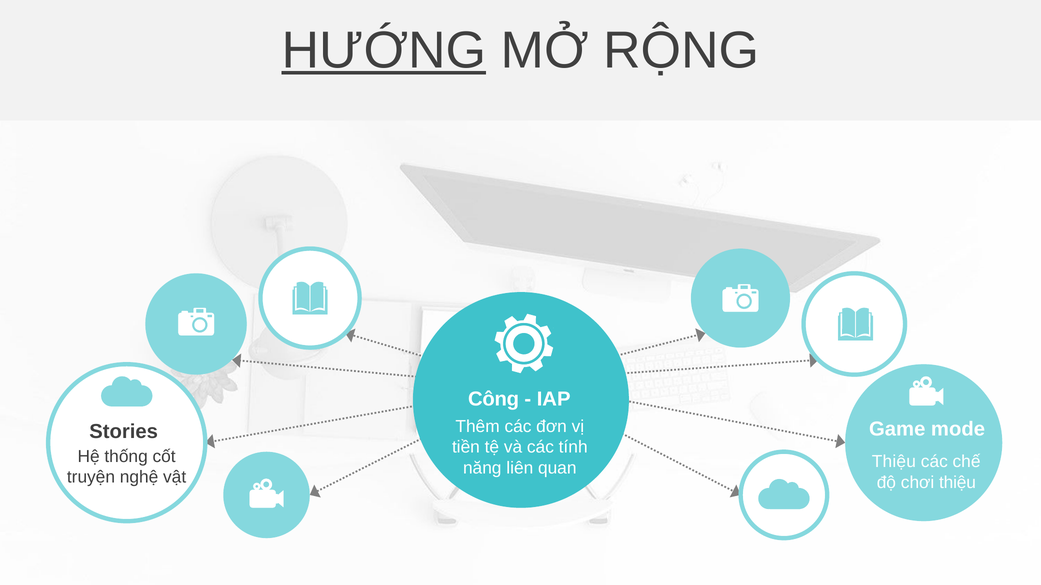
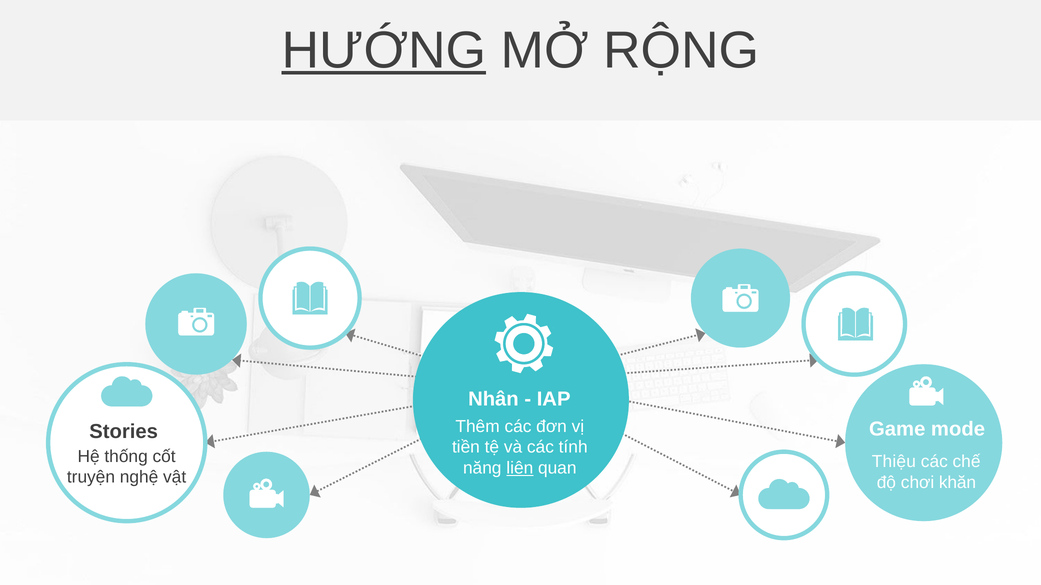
Công: Công -> Nhân
liên underline: none -> present
chơi thiệu: thiệu -> khăn
